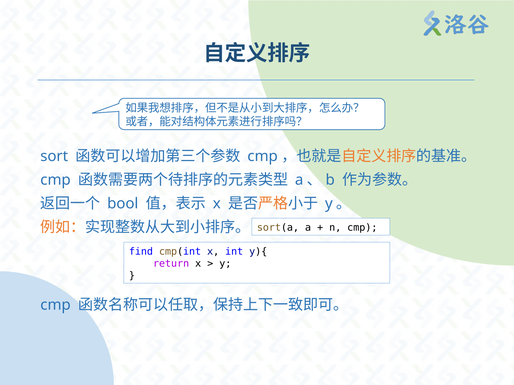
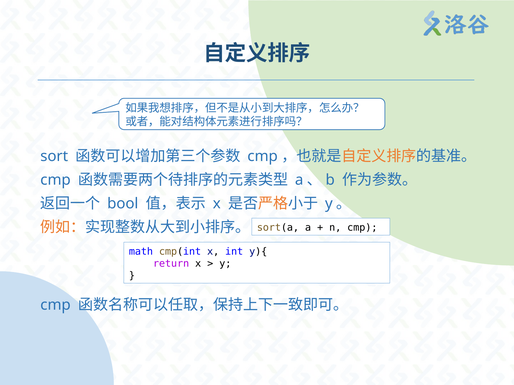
find: find -> math
